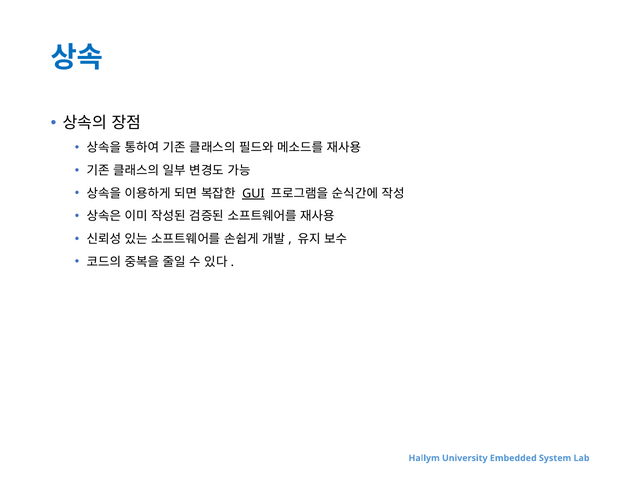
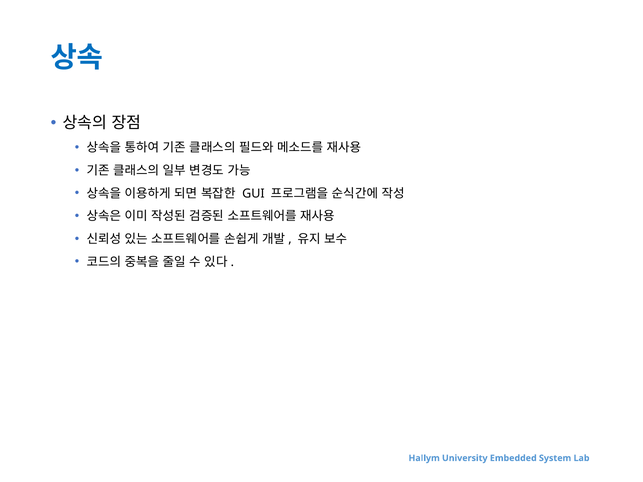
GUI underline: present -> none
